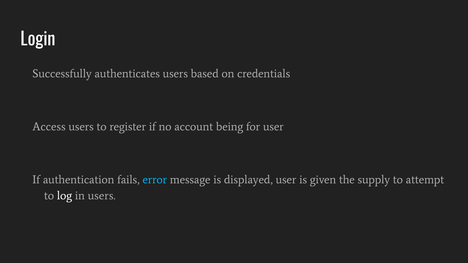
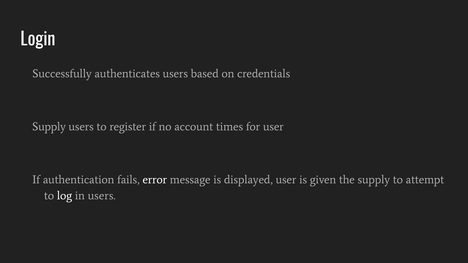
Access at (49, 127): Access -> Supply
being: being -> times
error colour: light blue -> white
